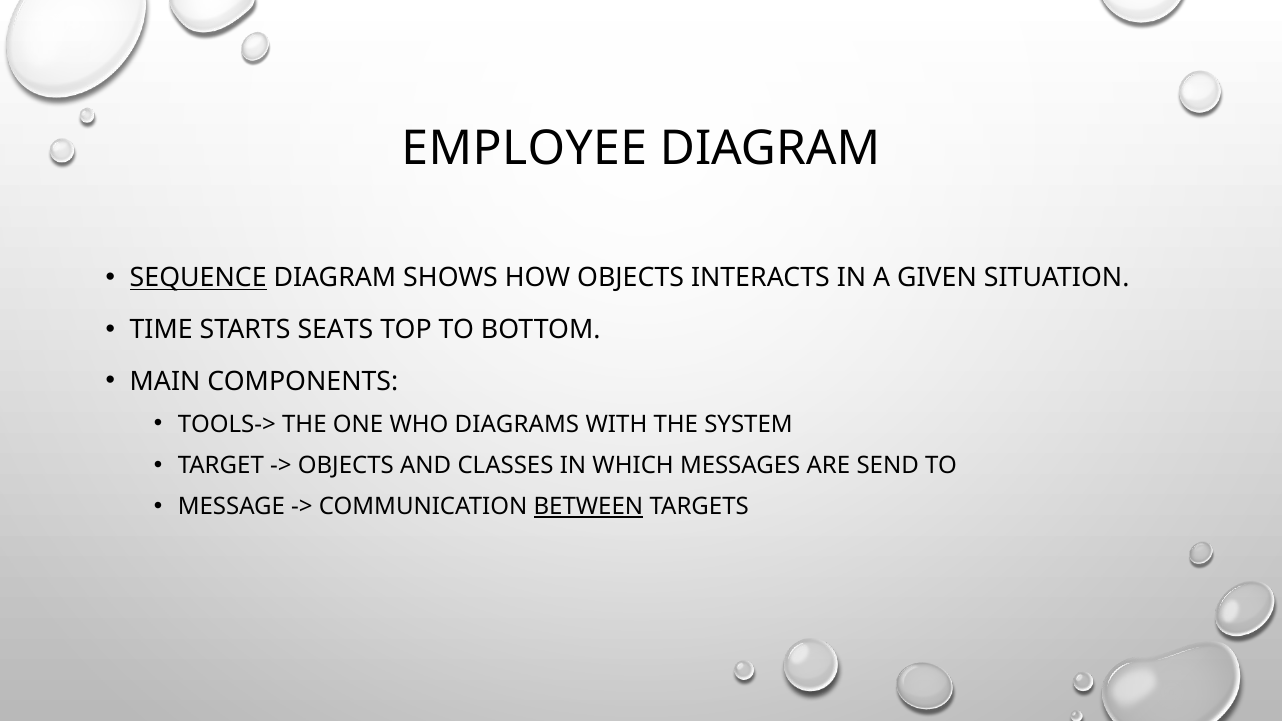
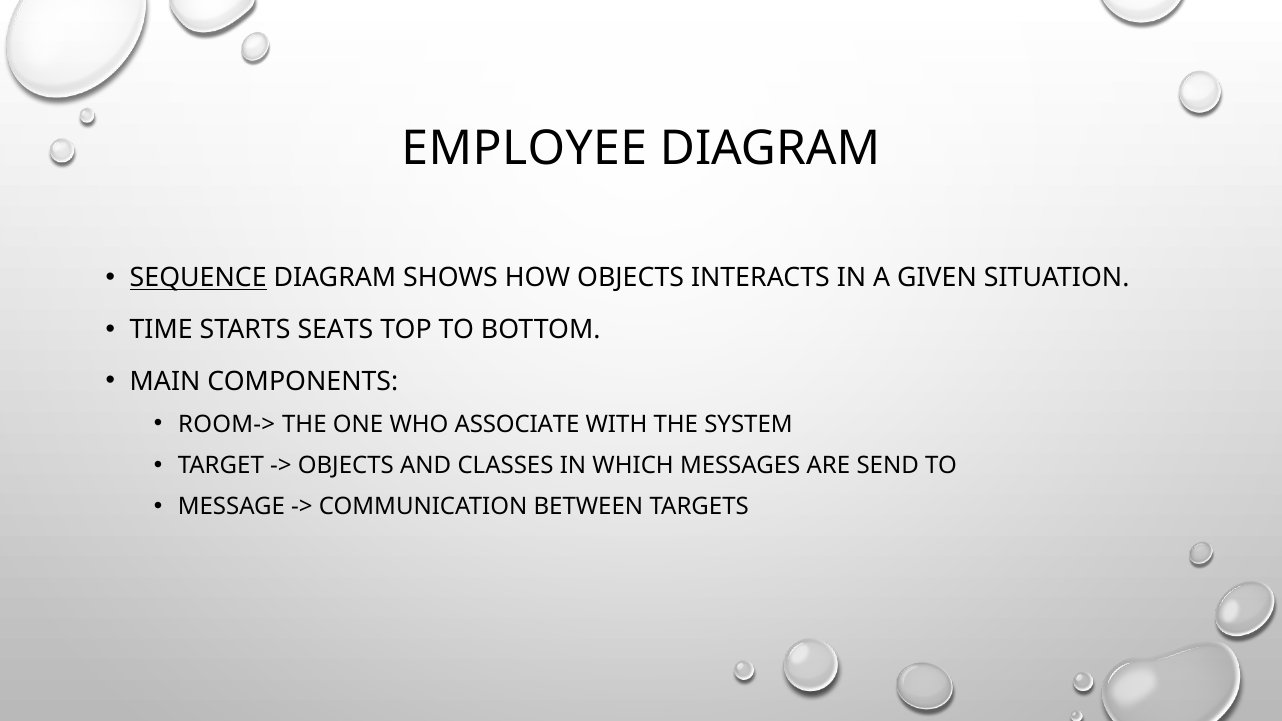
TOOLS->: TOOLS-> -> ROOM->
DIAGRAMS: DIAGRAMS -> ASSOCIATE
BETWEEN underline: present -> none
